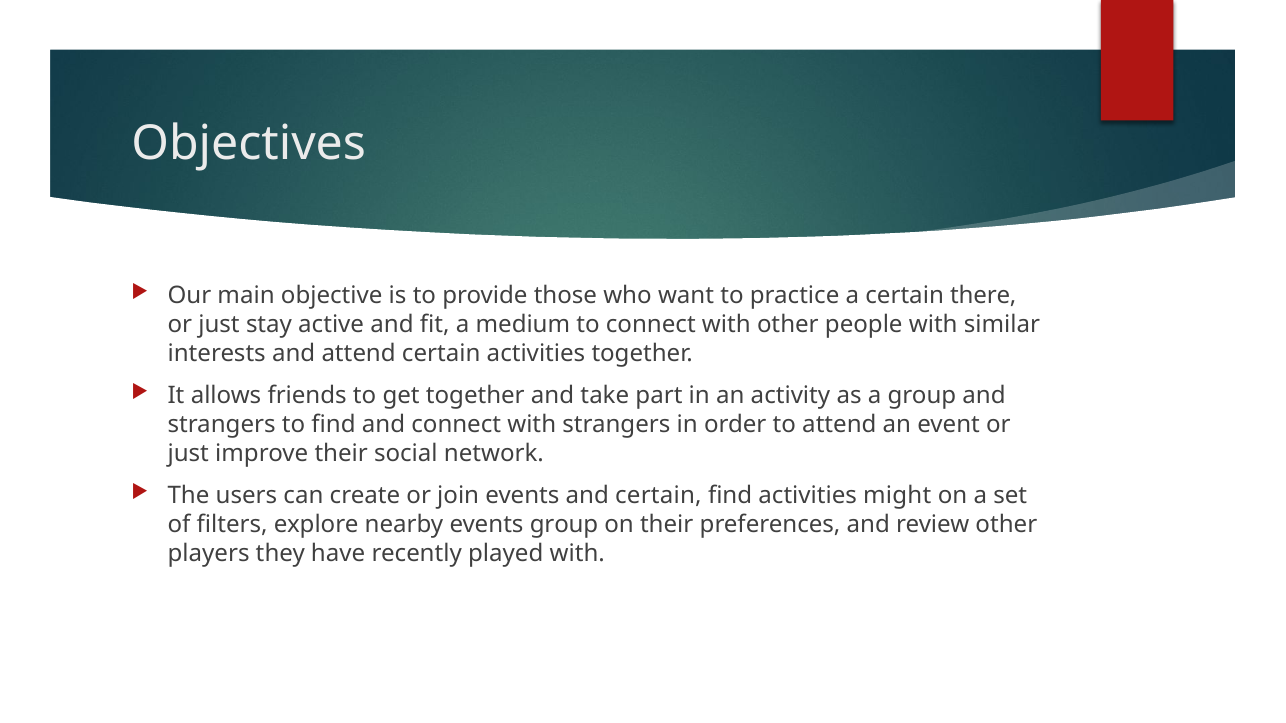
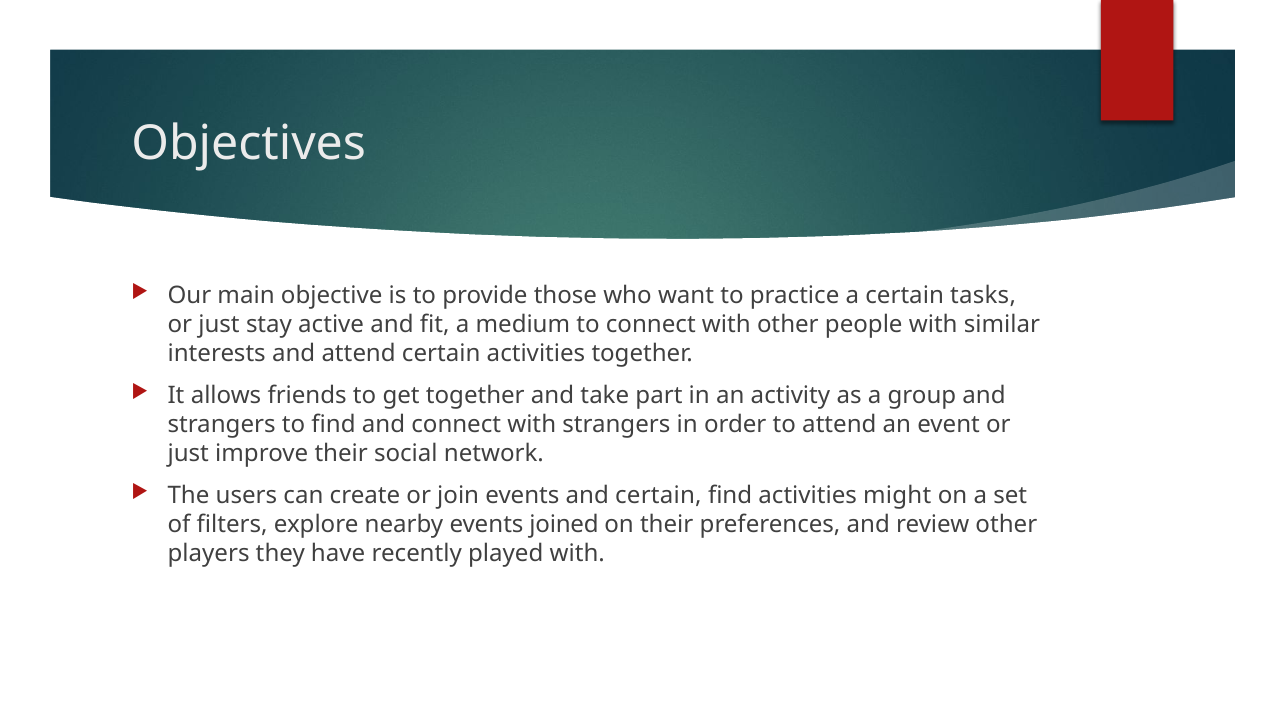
there: there -> tasks
events group: group -> joined
